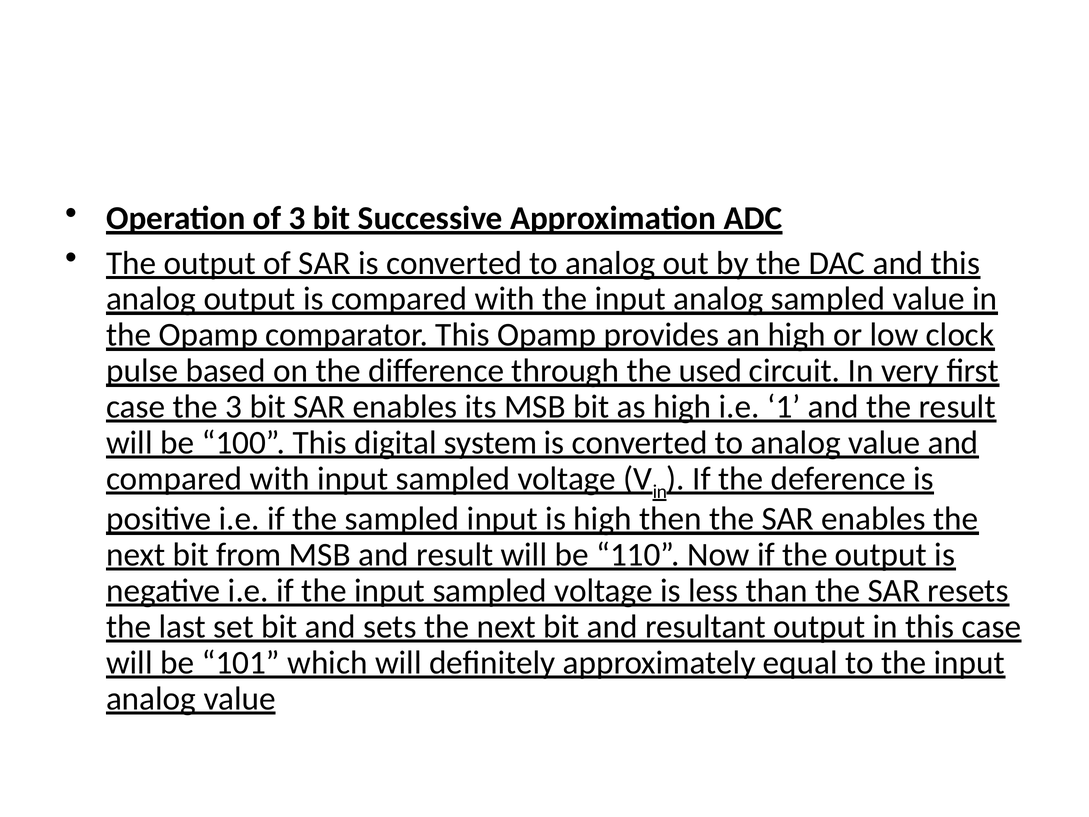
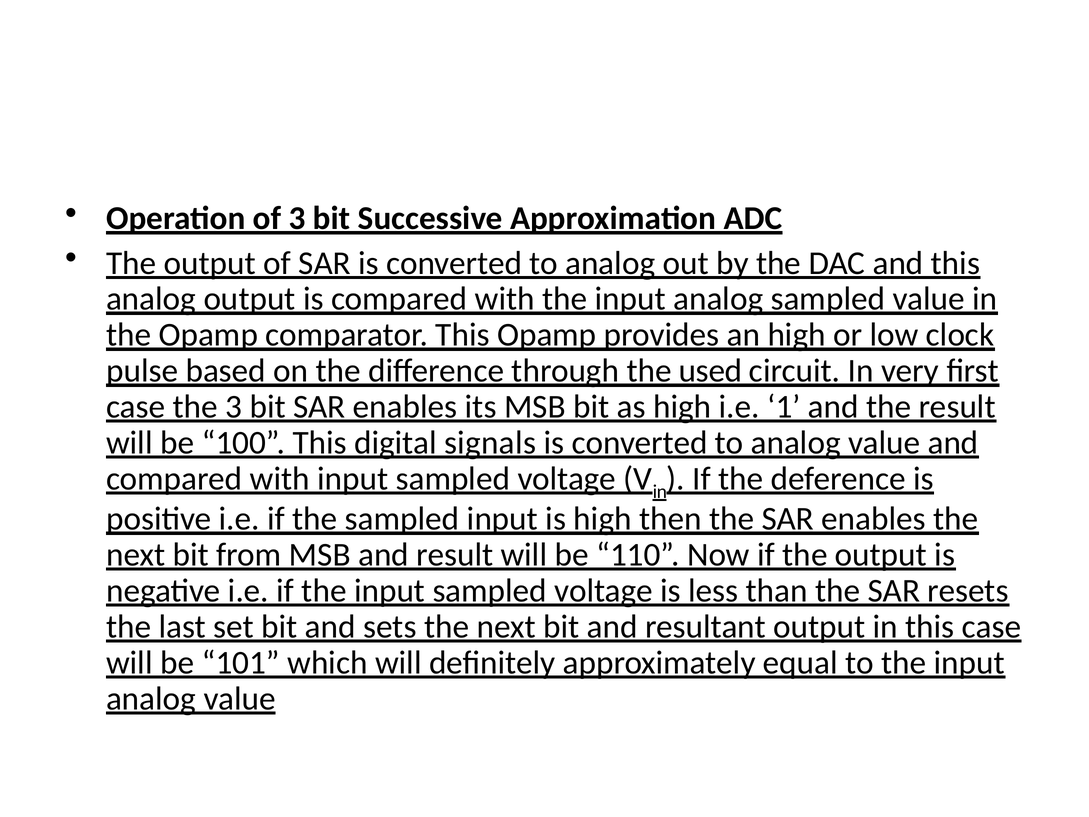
system: system -> signals
